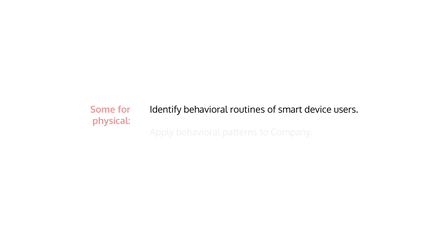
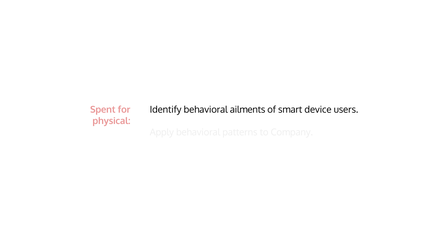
Some: Some -> Spent
routines: routines -> ailments
